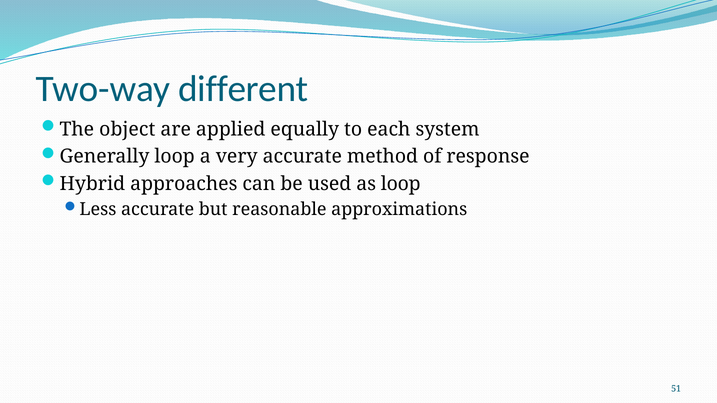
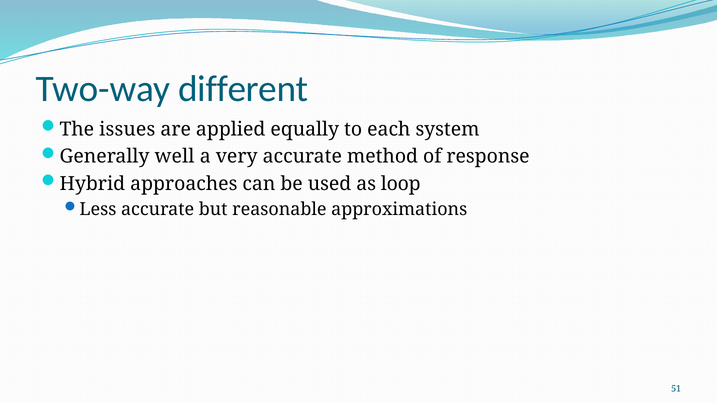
object: object -> issues
Generally loop: loop -> well
